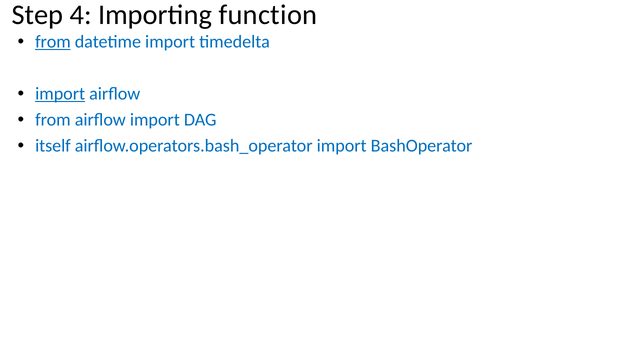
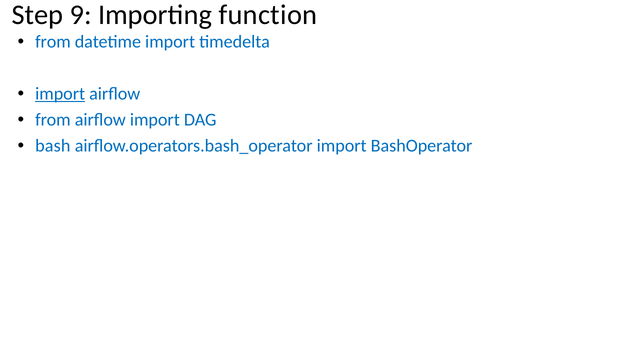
4: 4 -> 9
from at (53, 42) underline: present -> none
itself: itself -> bash
